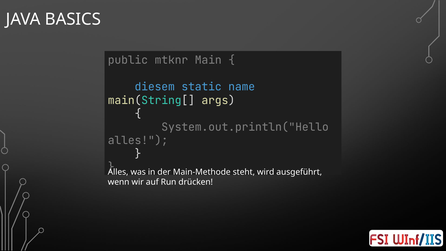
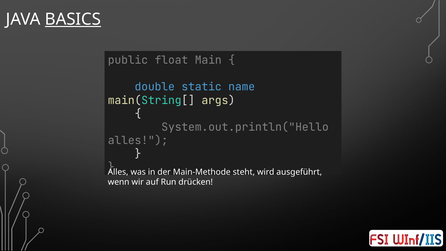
BASICS underline: none -> present
mtknr: mtknr -> float
diesem: diesem -> double
